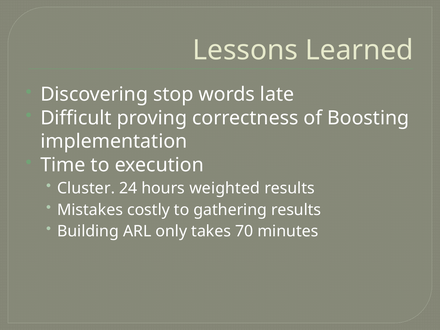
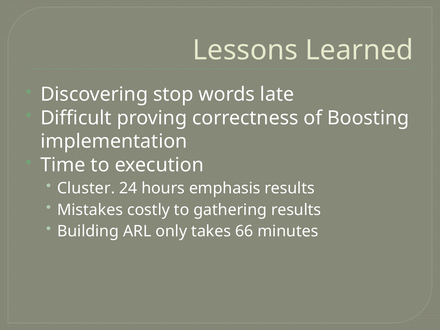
weighted: weighted -> emphasis
70: 70 -> 66
